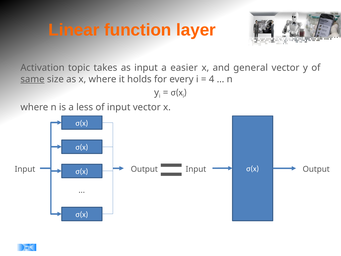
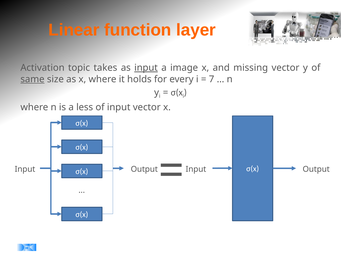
input at (146, 68) underline: none -> present
easier: easier -> image
general: general -> missing
4: 4 -> 7
